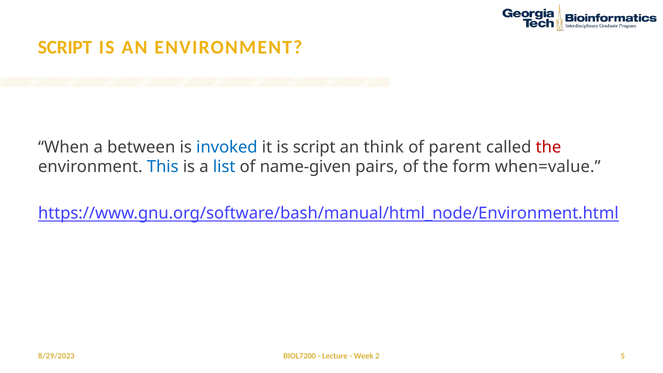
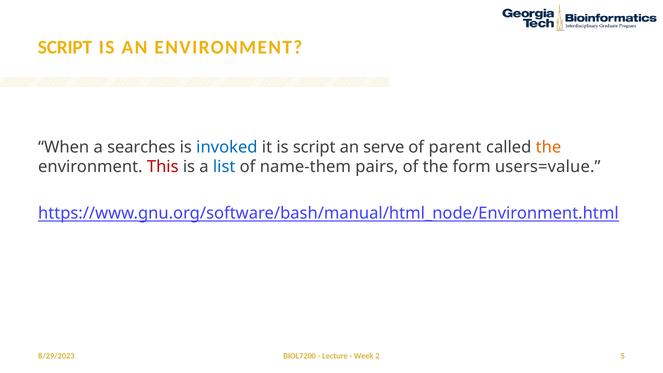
between: between -> searches
think: think -> serve
the at (548, 147) colour: red -> orange
This colour: blue -> red
name-given: name-given -> name-them
when=value: when=value -> users=value
